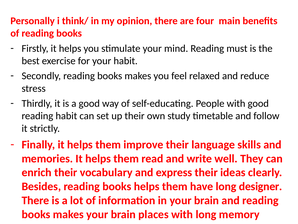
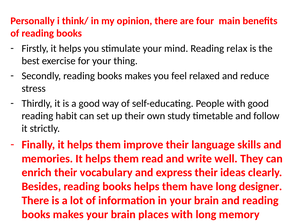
must: must -> relax
your habit: habit -> thing
